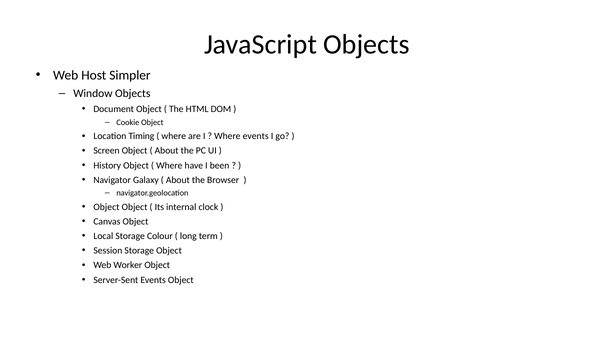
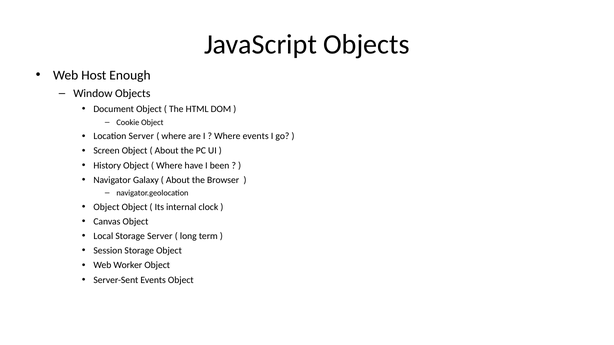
Simpler: Simpler -> Enough
Location Timing: Timing -> Server
Storage Colour: Colour -> Server
